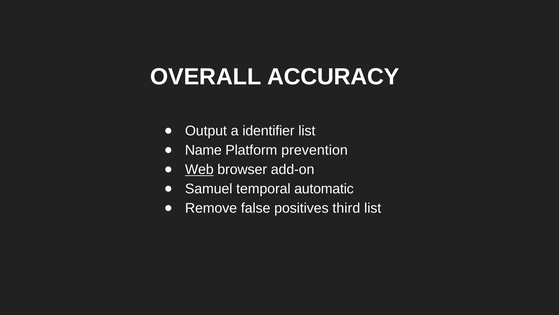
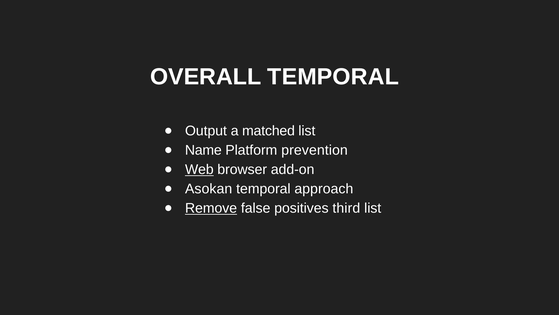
OVERALL ACCURACY: ACCURACY -> TEMPORAL
identifier: identifier -> matched
Samuel: Samuel -> Asokan
automatic: automatic -> approach
Remove underline: none -> present
